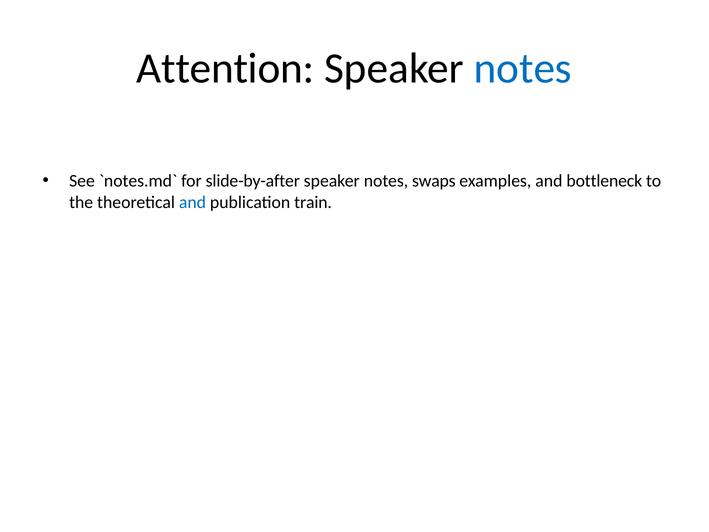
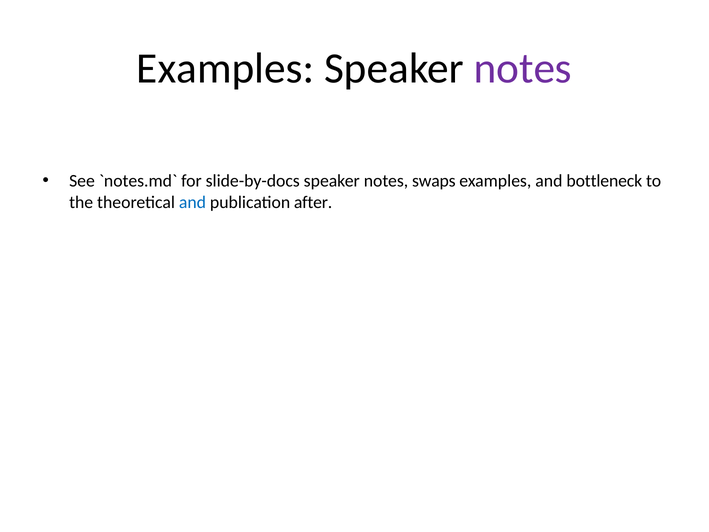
Attention at (225, 69): Attention -> Examples
notes at (523, 69) colour: blue -> purple
slide-by-after: slide-by-after -> slide-by-docs
train: train -> after
